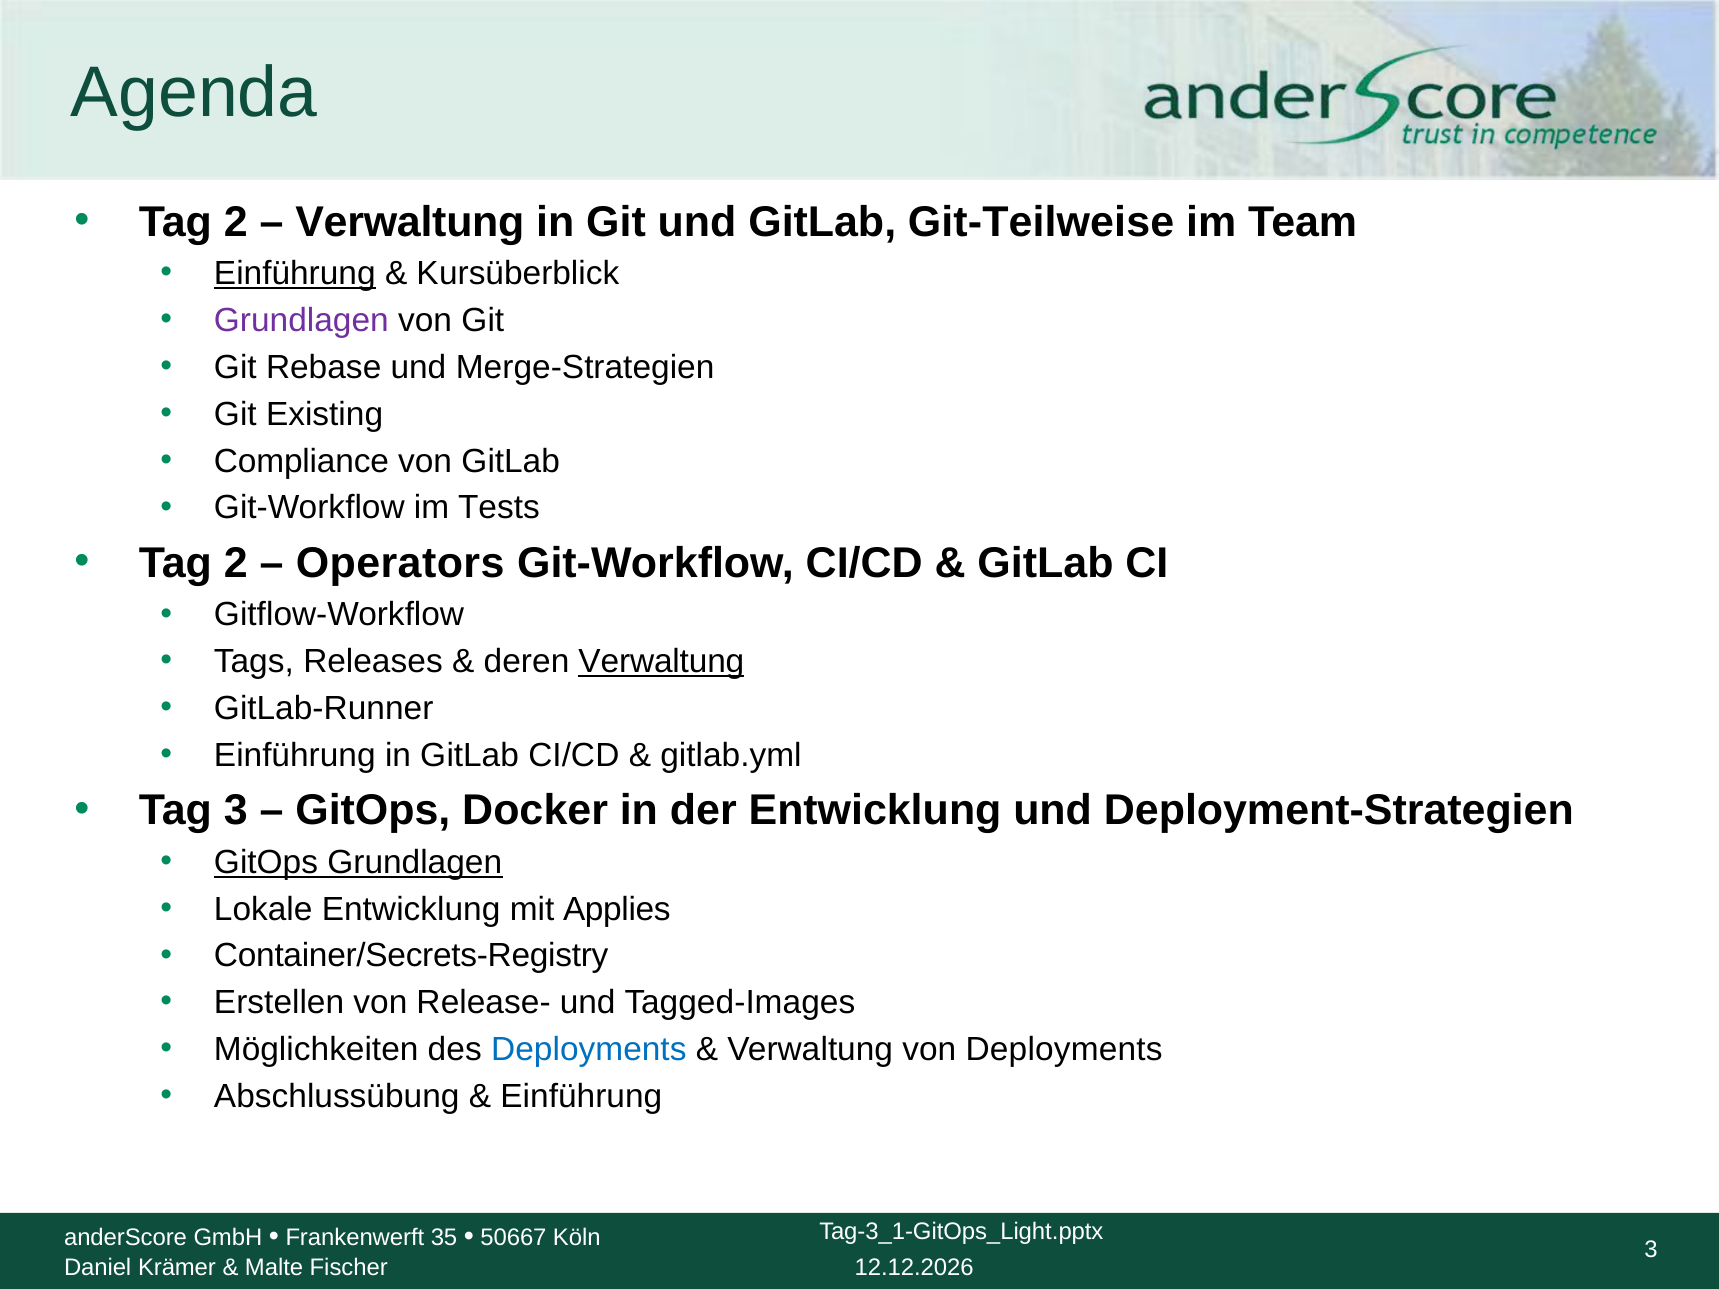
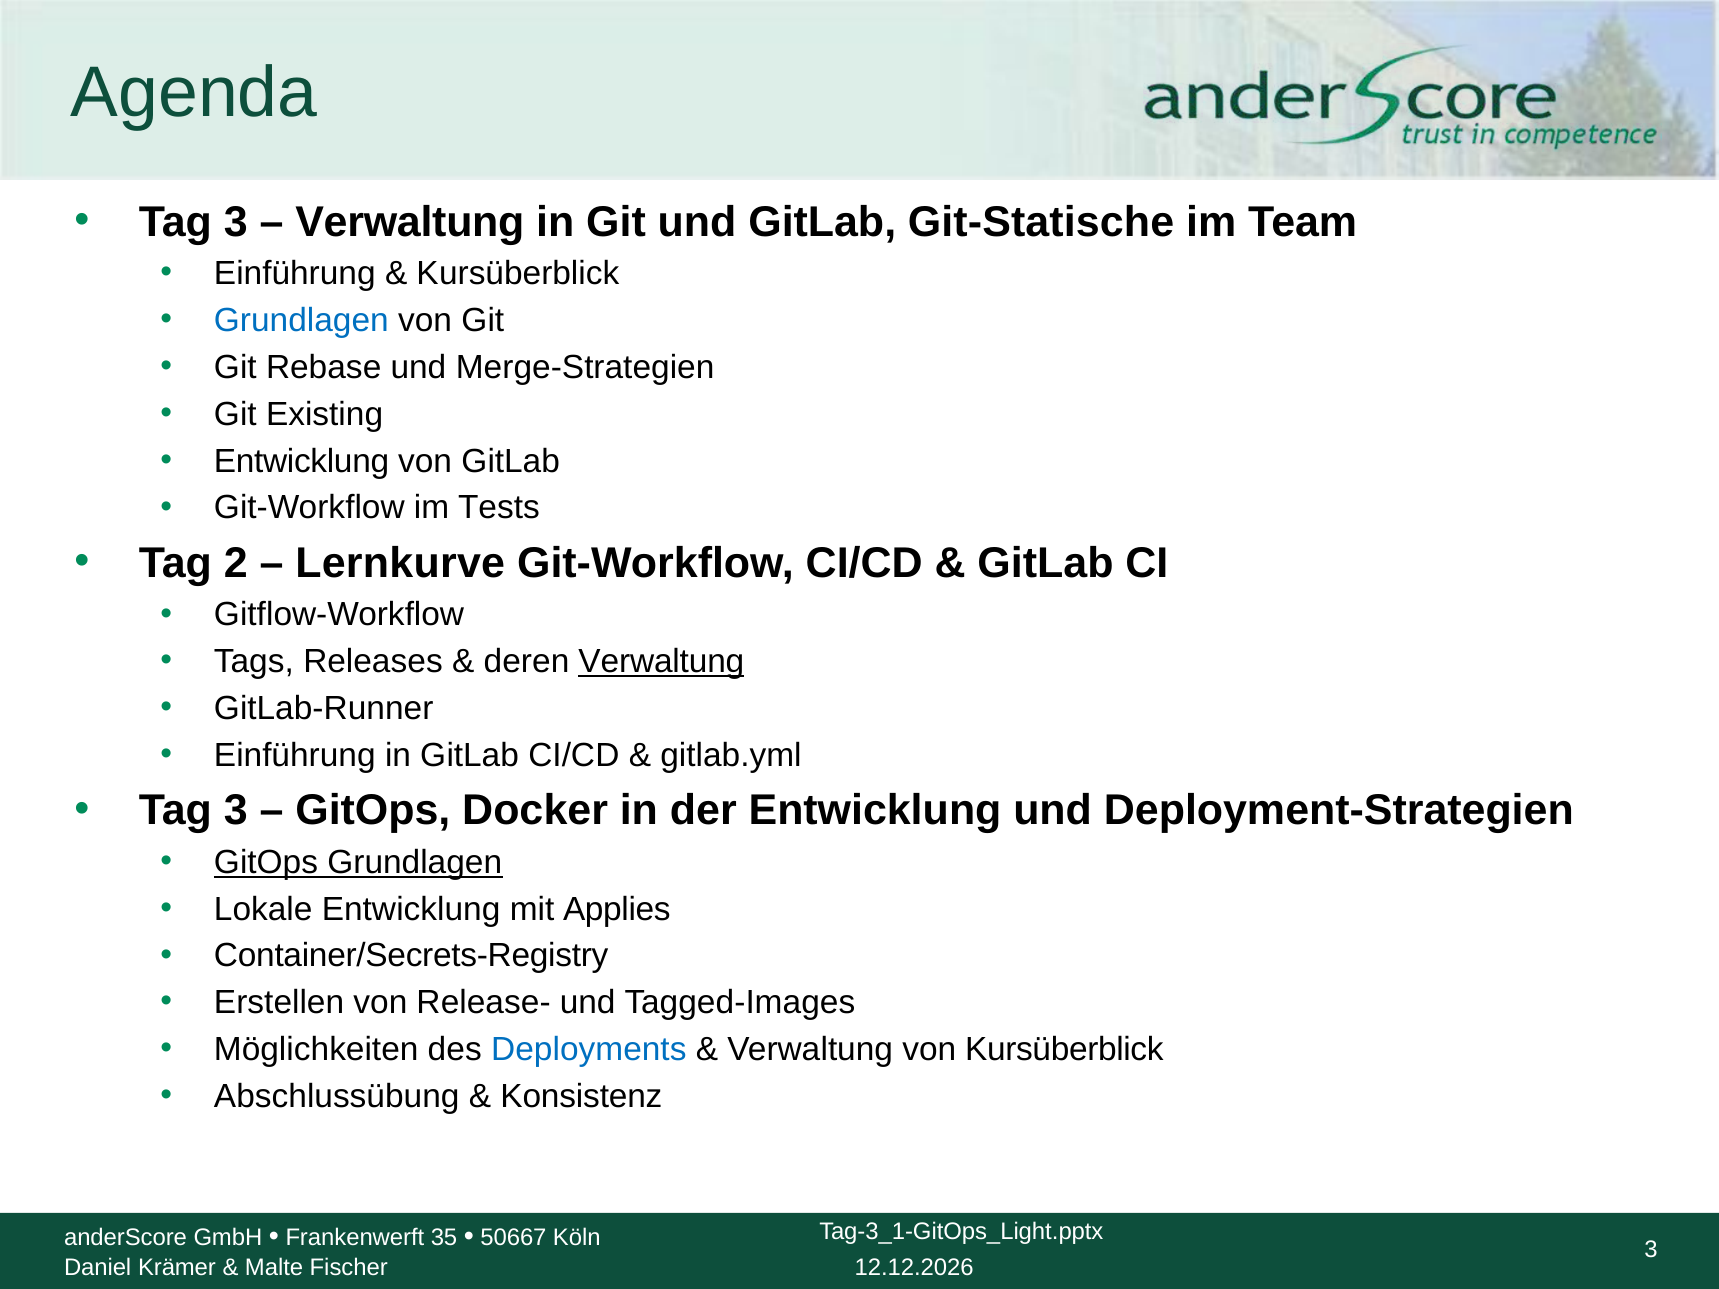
2 at (236, 222): 2 -> 3
Git-Teilweise: Git-Teilweise -> Git-Statische
Einführung at (295, 274) underline: present -> none
Grundlagen at (301, 321) colour: purple -> blue
Compliance at (301, 461): Compliance -> Entwicklung
Operators: Operators -> Lernkurve
von Deployments: Deployments -> Kursüberblick
Einführung at (581, 1097): Einführung -> Konsistenz
